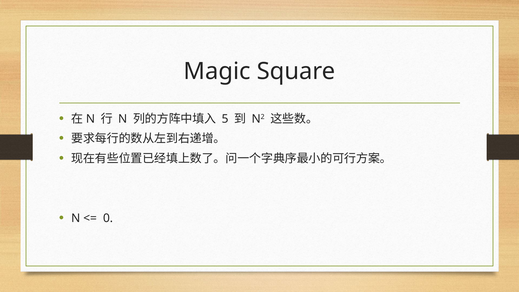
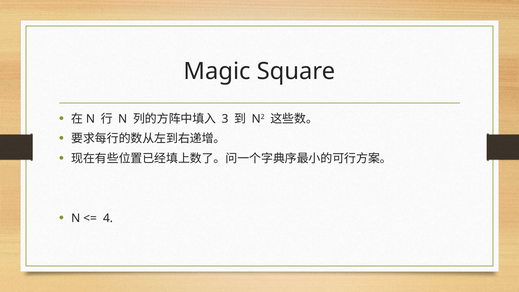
5: 5 -> 3
0: 0 -> 4
